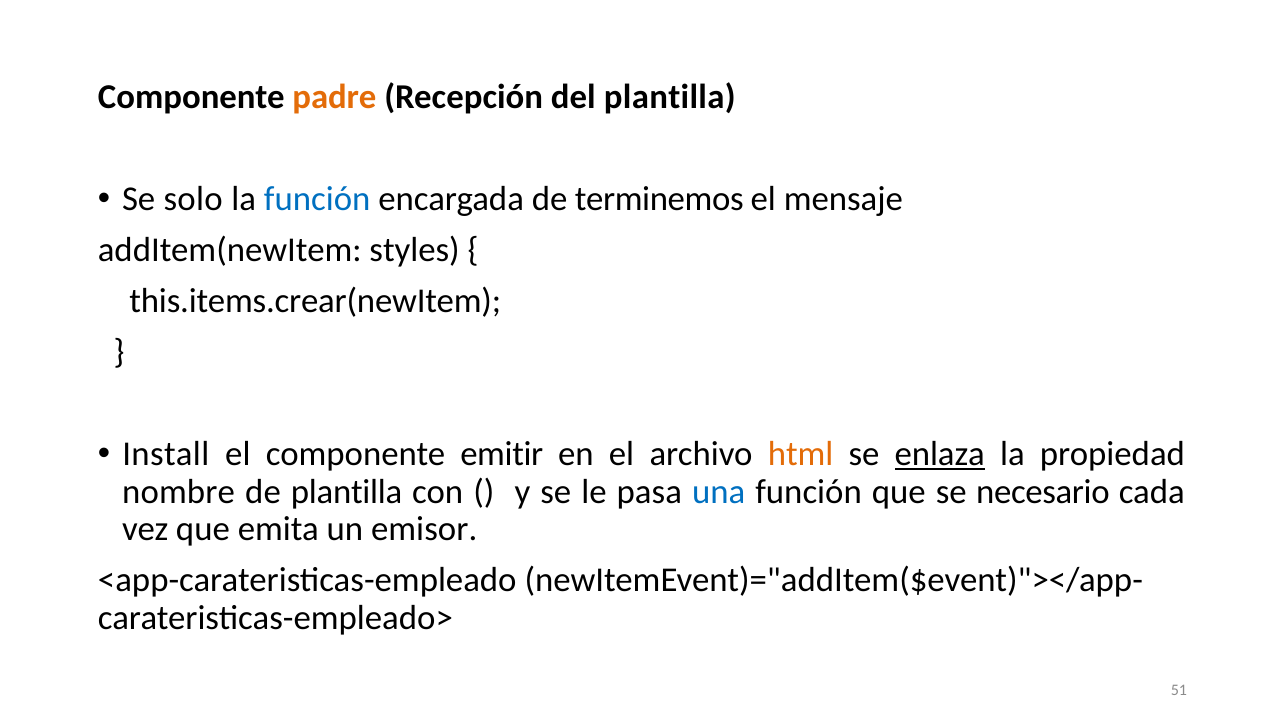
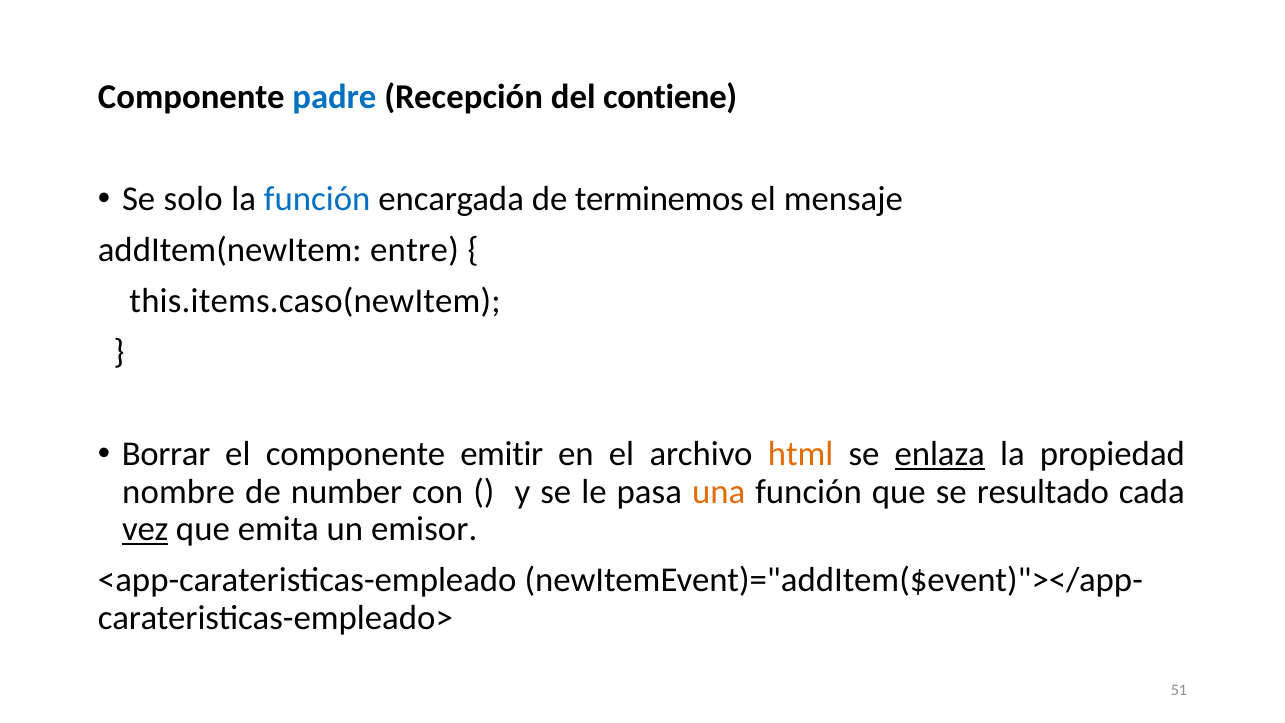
padre colour: orange -> blue
del plantilla: plantilla -> contiene
styles: styles -> entre
this.items.crear(newItem: this.items.crear(newItem -> this.items.caso(newItem
Install: Install -> Borrar
de plantilla: plantilla -> number
una colour: blue -> orange
necesario: necesario -> resultado
vez underline: none -> present
